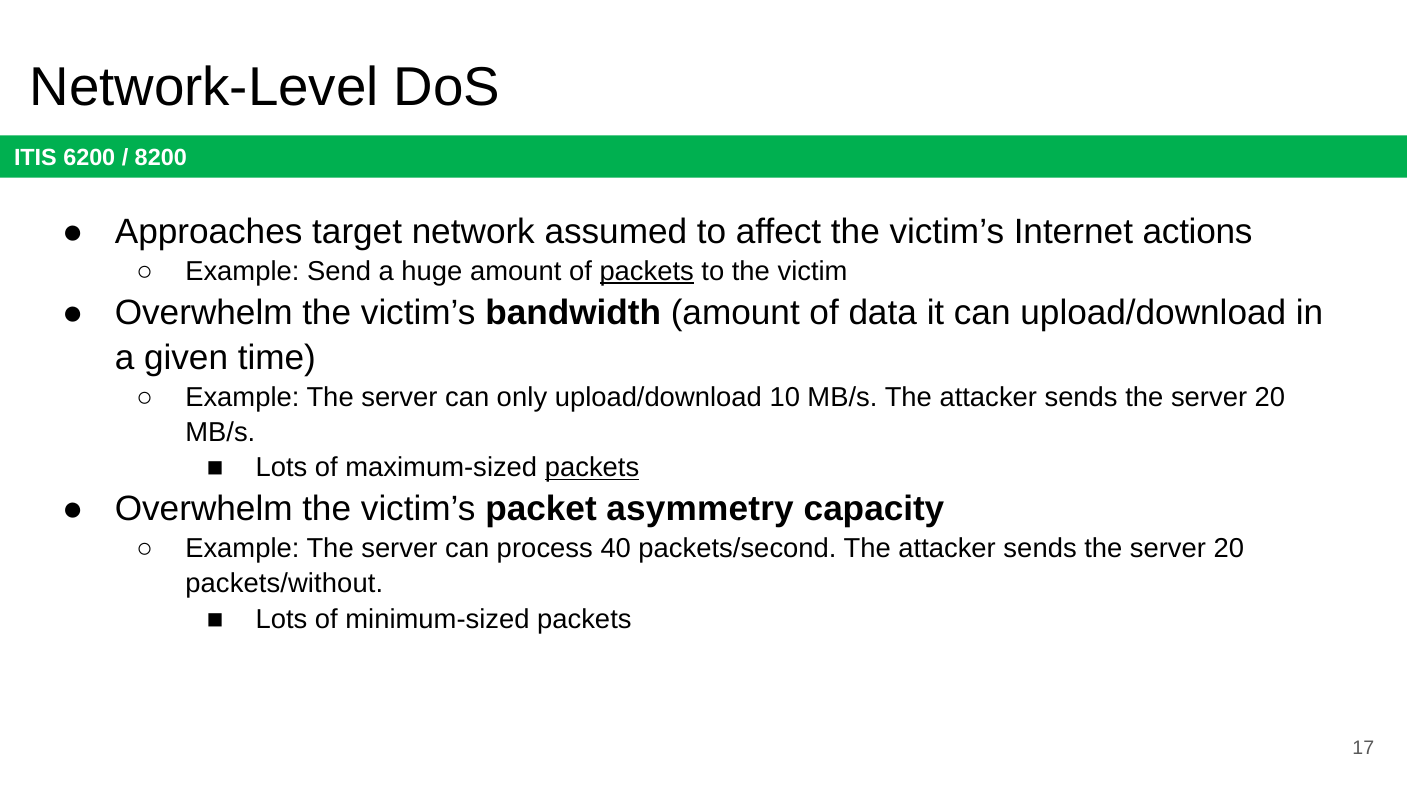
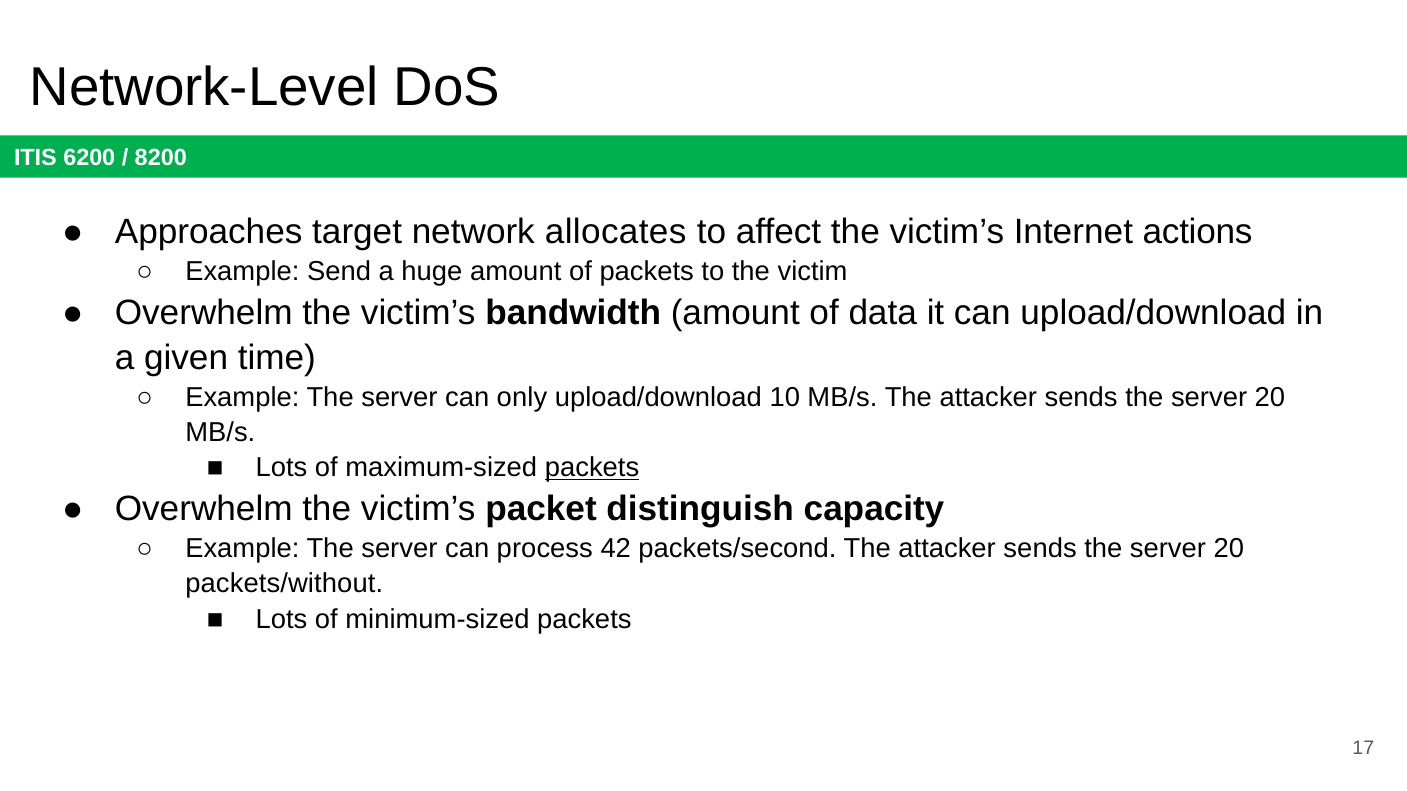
assumed: assumed -> allocates
packets at (647, 272) underline: present -> none
asymmetry: asymmetry -> distinguish
40: 40 -> 42
